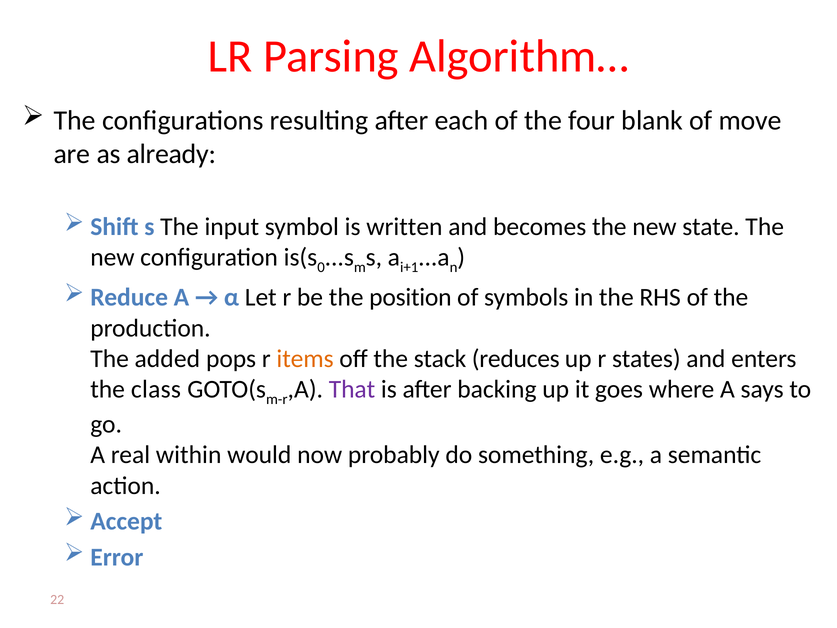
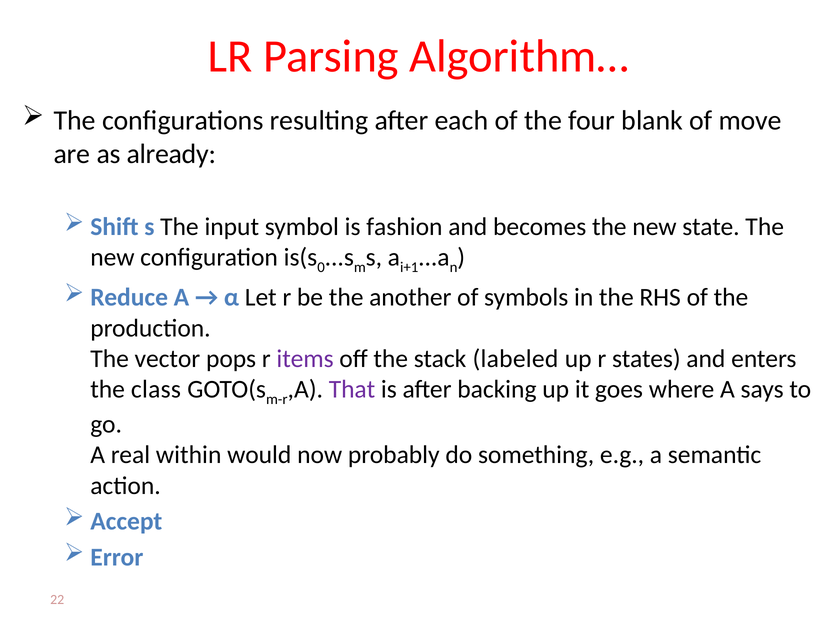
written: written -> fashion
position: position -> another
added: added -> vector
items colour: orange -> purple
reduces: reduces -> labeled
